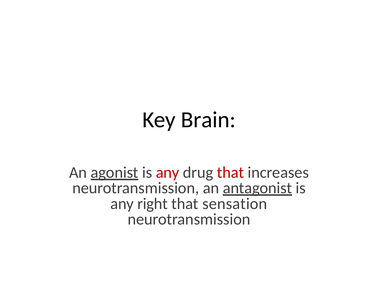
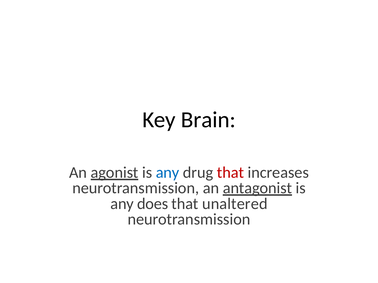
any at (168, 173) colour: red -> blue
right: right -> does
sensation: sensation -> unaltered
